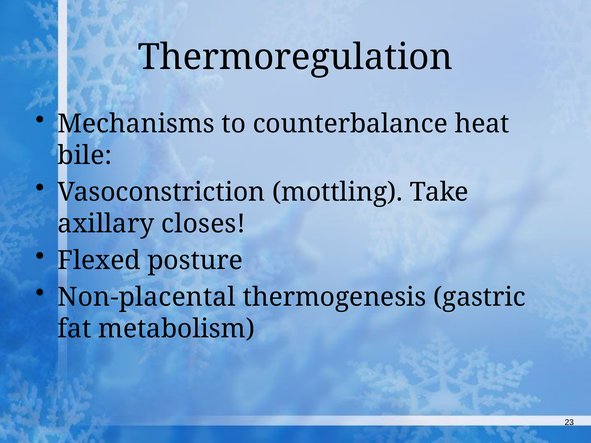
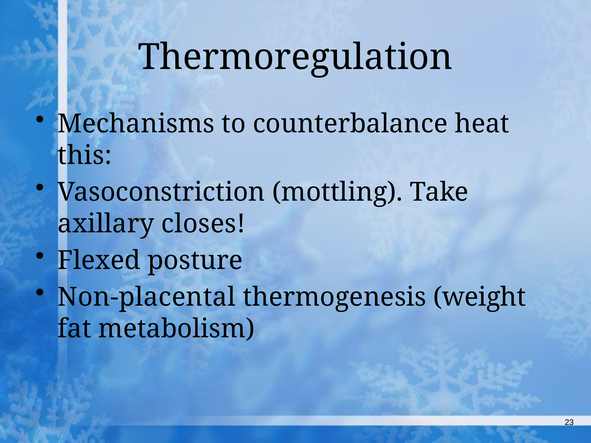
bile: bile -> this
gastric: gastric -> weight
